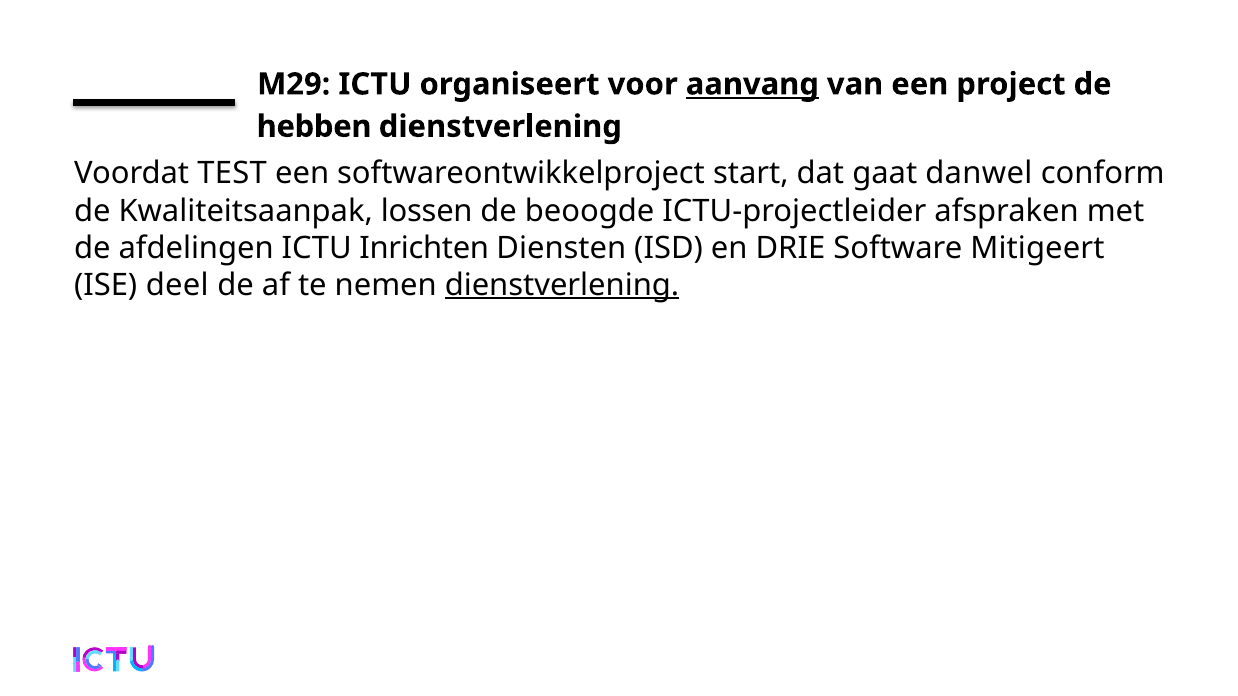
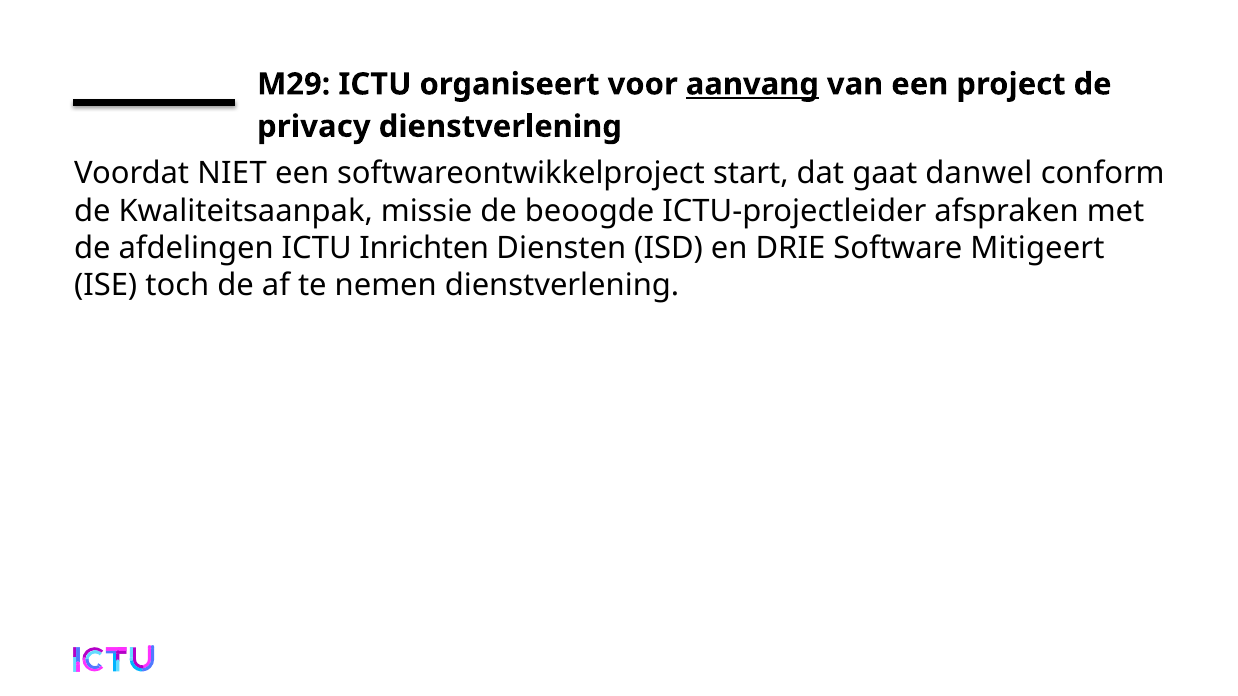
hebben: hebben -> privacy
TEST: TEST -> NIET
lossen: lossen -> missie
deel: deel -> toch
dienstverlening at (562, 285) underline: present -> none
